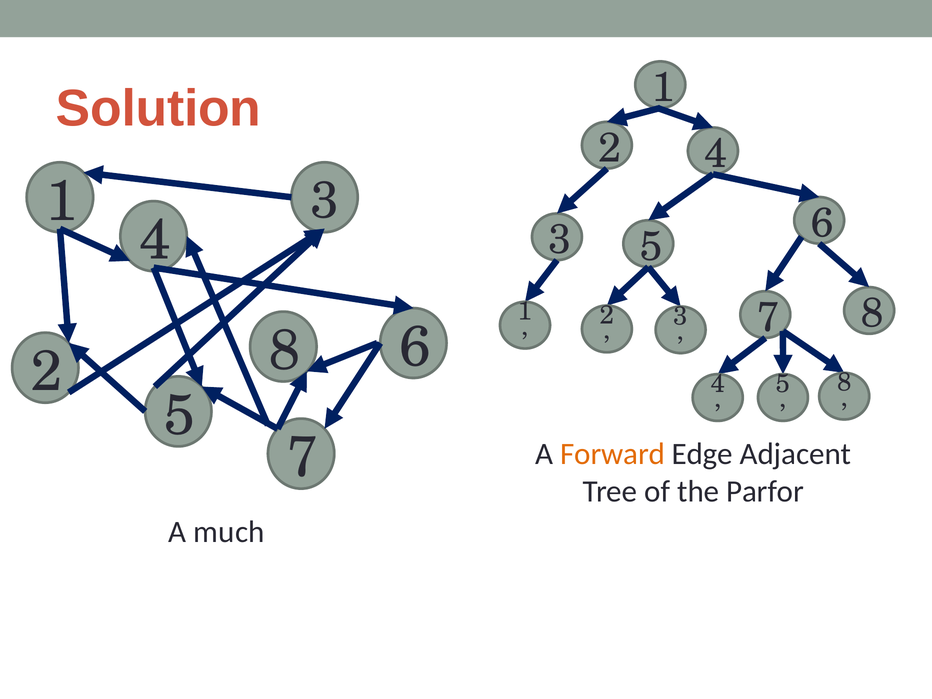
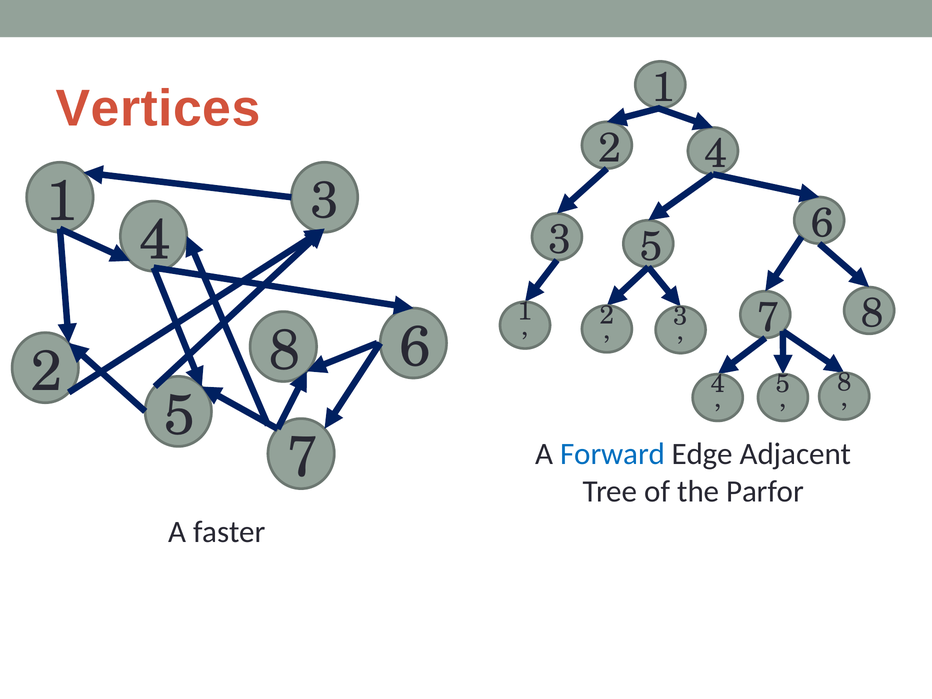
Solution: Solution -> Vertices
Forward colour: orange -> blue
much: much -> faster
